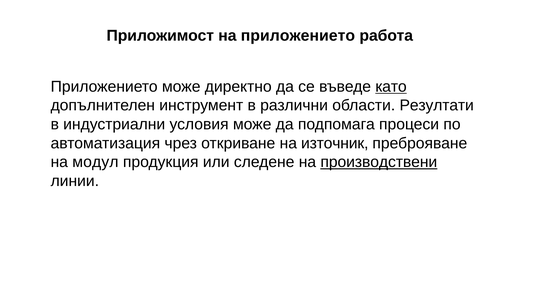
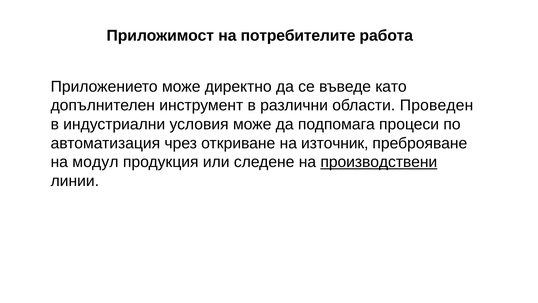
на приложението: приложението -> потребителите
като underline: present -> none
Резултати: Резултати -> Проведен
